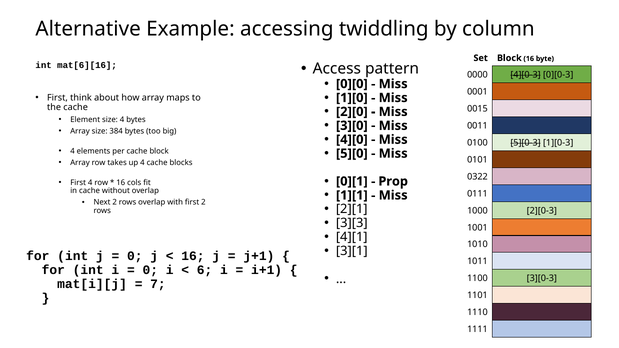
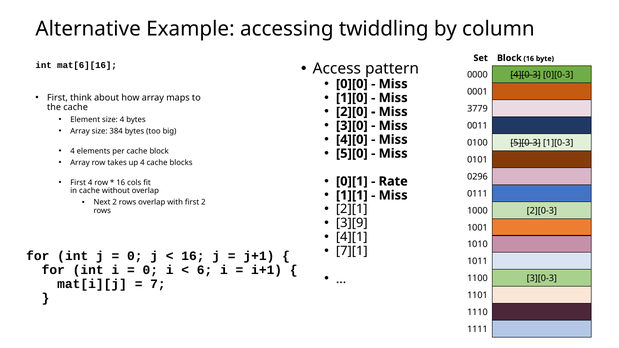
0015: 0015 -> 3779
0322: 0322 -> 0296
Prop: Prop -> Rate
3][3: 3][3 -> 3][9
3][1: 3][1 -> 7][1
